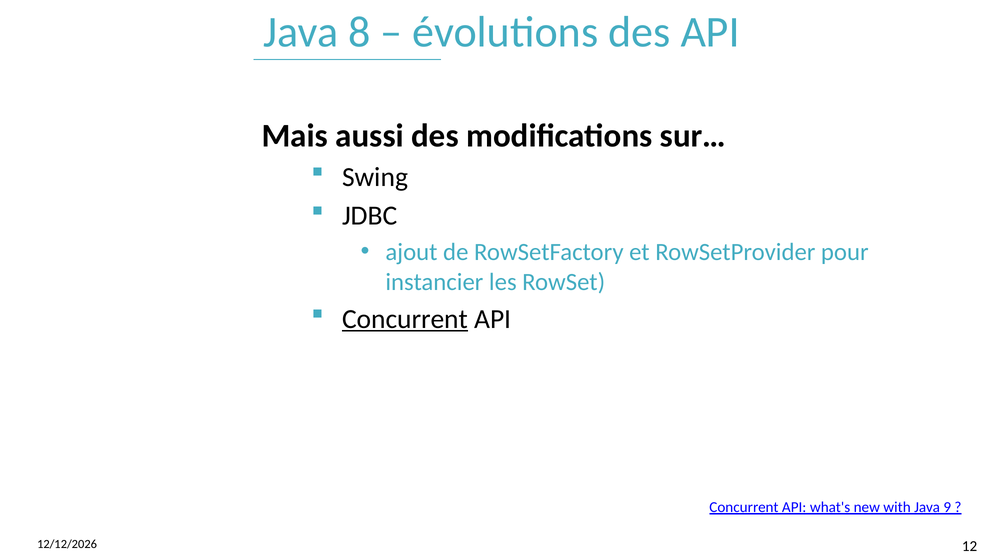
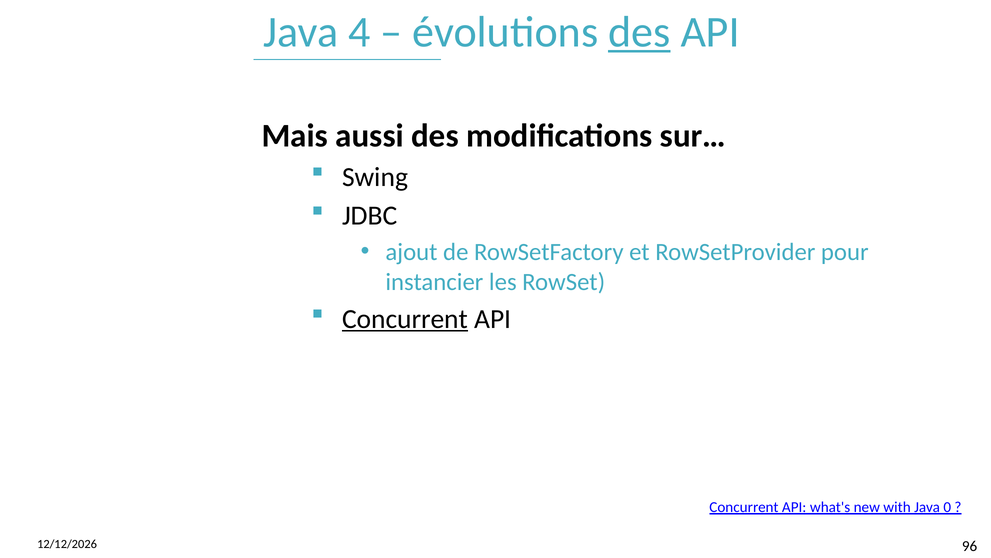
8: 8 -> 4
des at (639, 32) underline: none -> present
9: 9 -> 0
12: 12 -> 96
